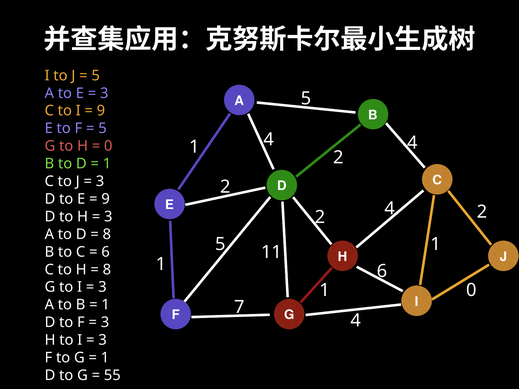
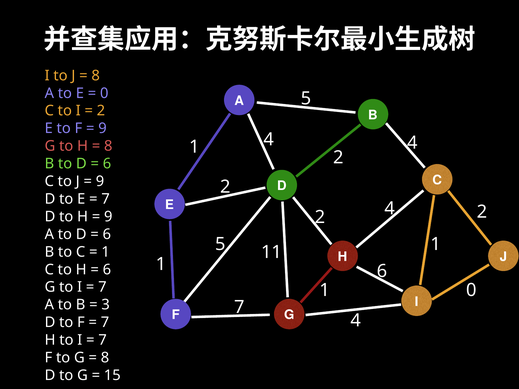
5 at (96, 76): 5 -> 8
3 at (104, 93): 3 -> 0
9 at (101, 111): 9 -> 2
5 at (103, 129): 5 -> 9
0 at (108, 146): 0 -> 8
1 at (107, 164): 1 -> 6
3 at (100, 181): 3 -> 9
9 at (106, 199): 9 -> 7
3 at (108, 217): 3 -> 9
8 at (107, 234): 8 -> 6
6 at (106, 252): 6 -> 1
8 at (107, 270): 8 -> 6
3 at (102, 287): 3 -> 7
1 at (106, 305): 1 -> 3
3 at (105, 323): 3 -> 7
3 at (103, 340): 3 -> 7
1 at (105, 358): 1 -> 8
55: 55 -> 15
